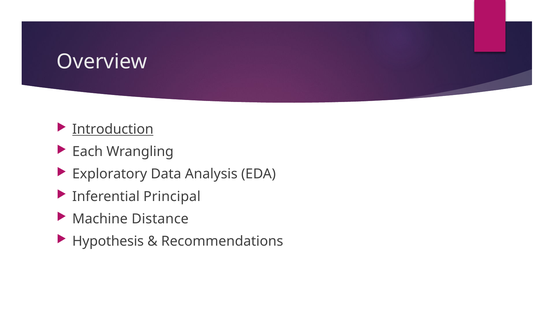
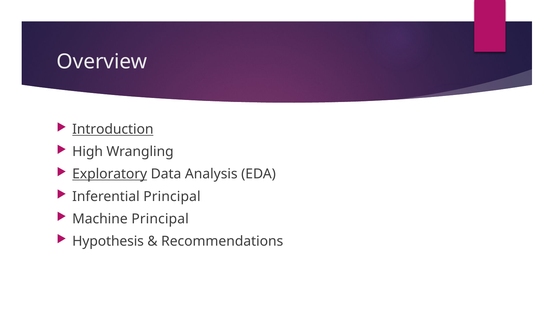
Each: Each -> High
Exploratory underline: none -> present
Machine Distance: Distance -> Principal
